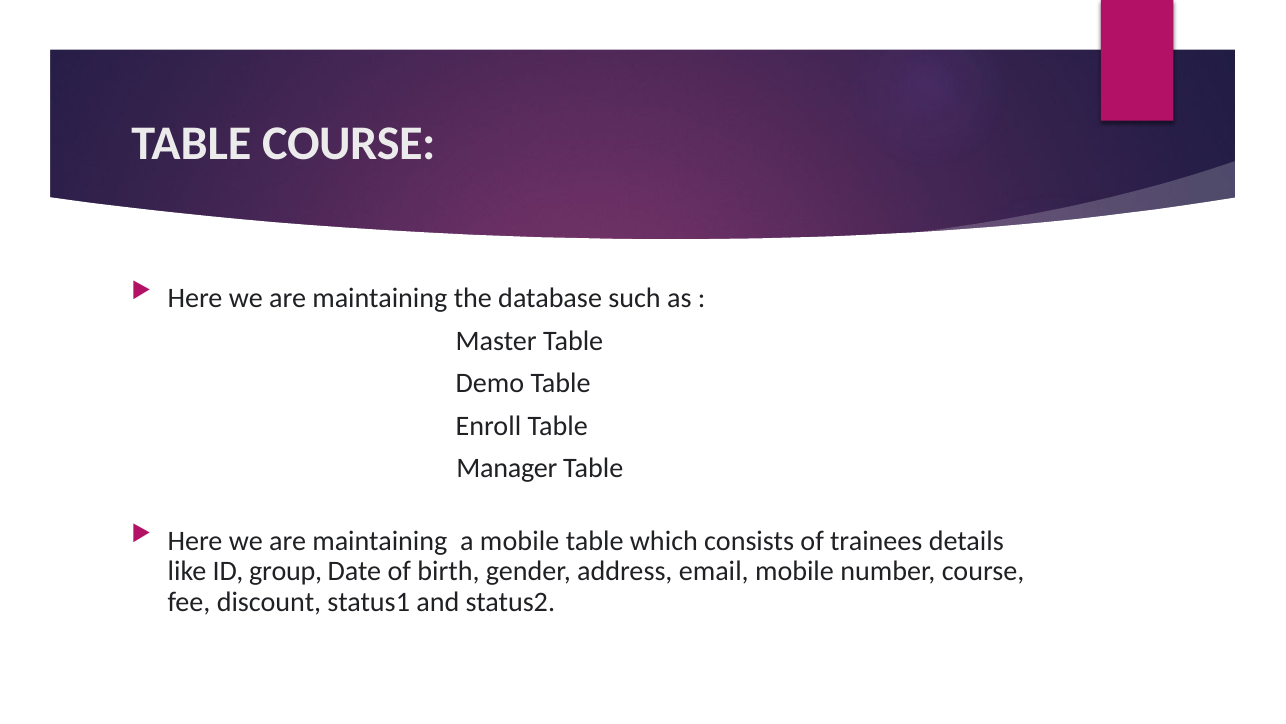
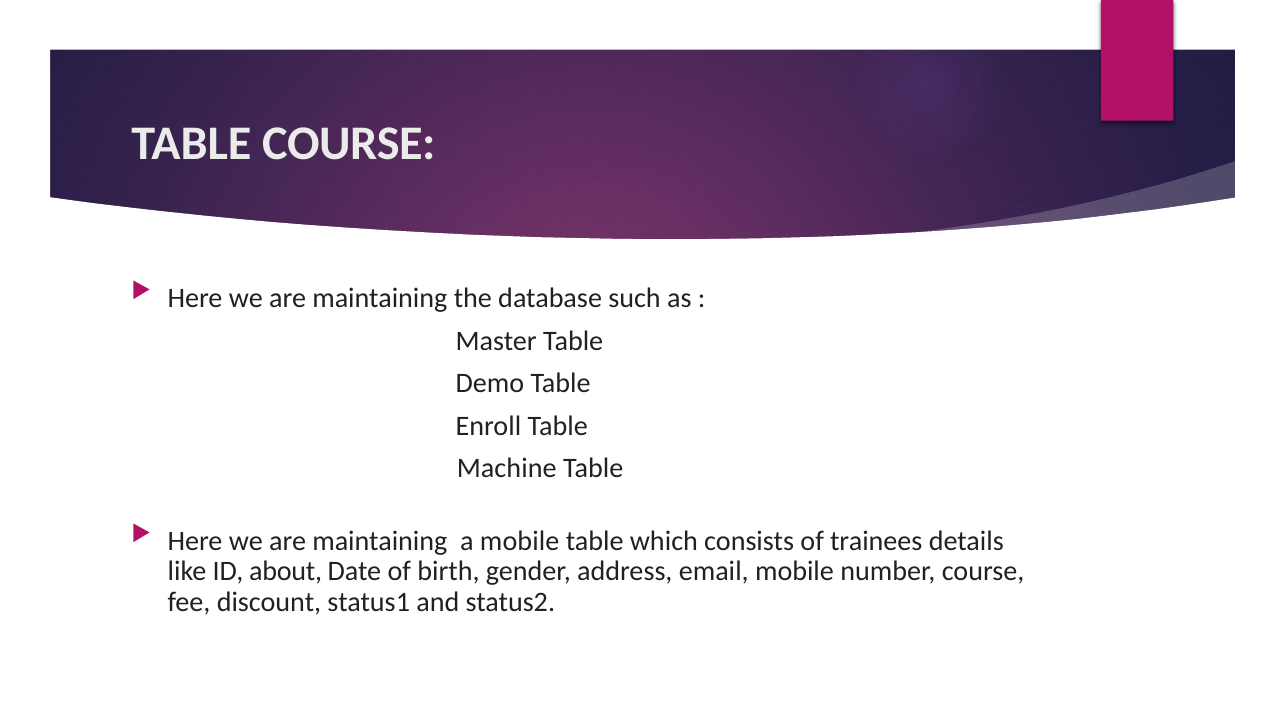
Manager: Manager -> Machine
group: group -> about
